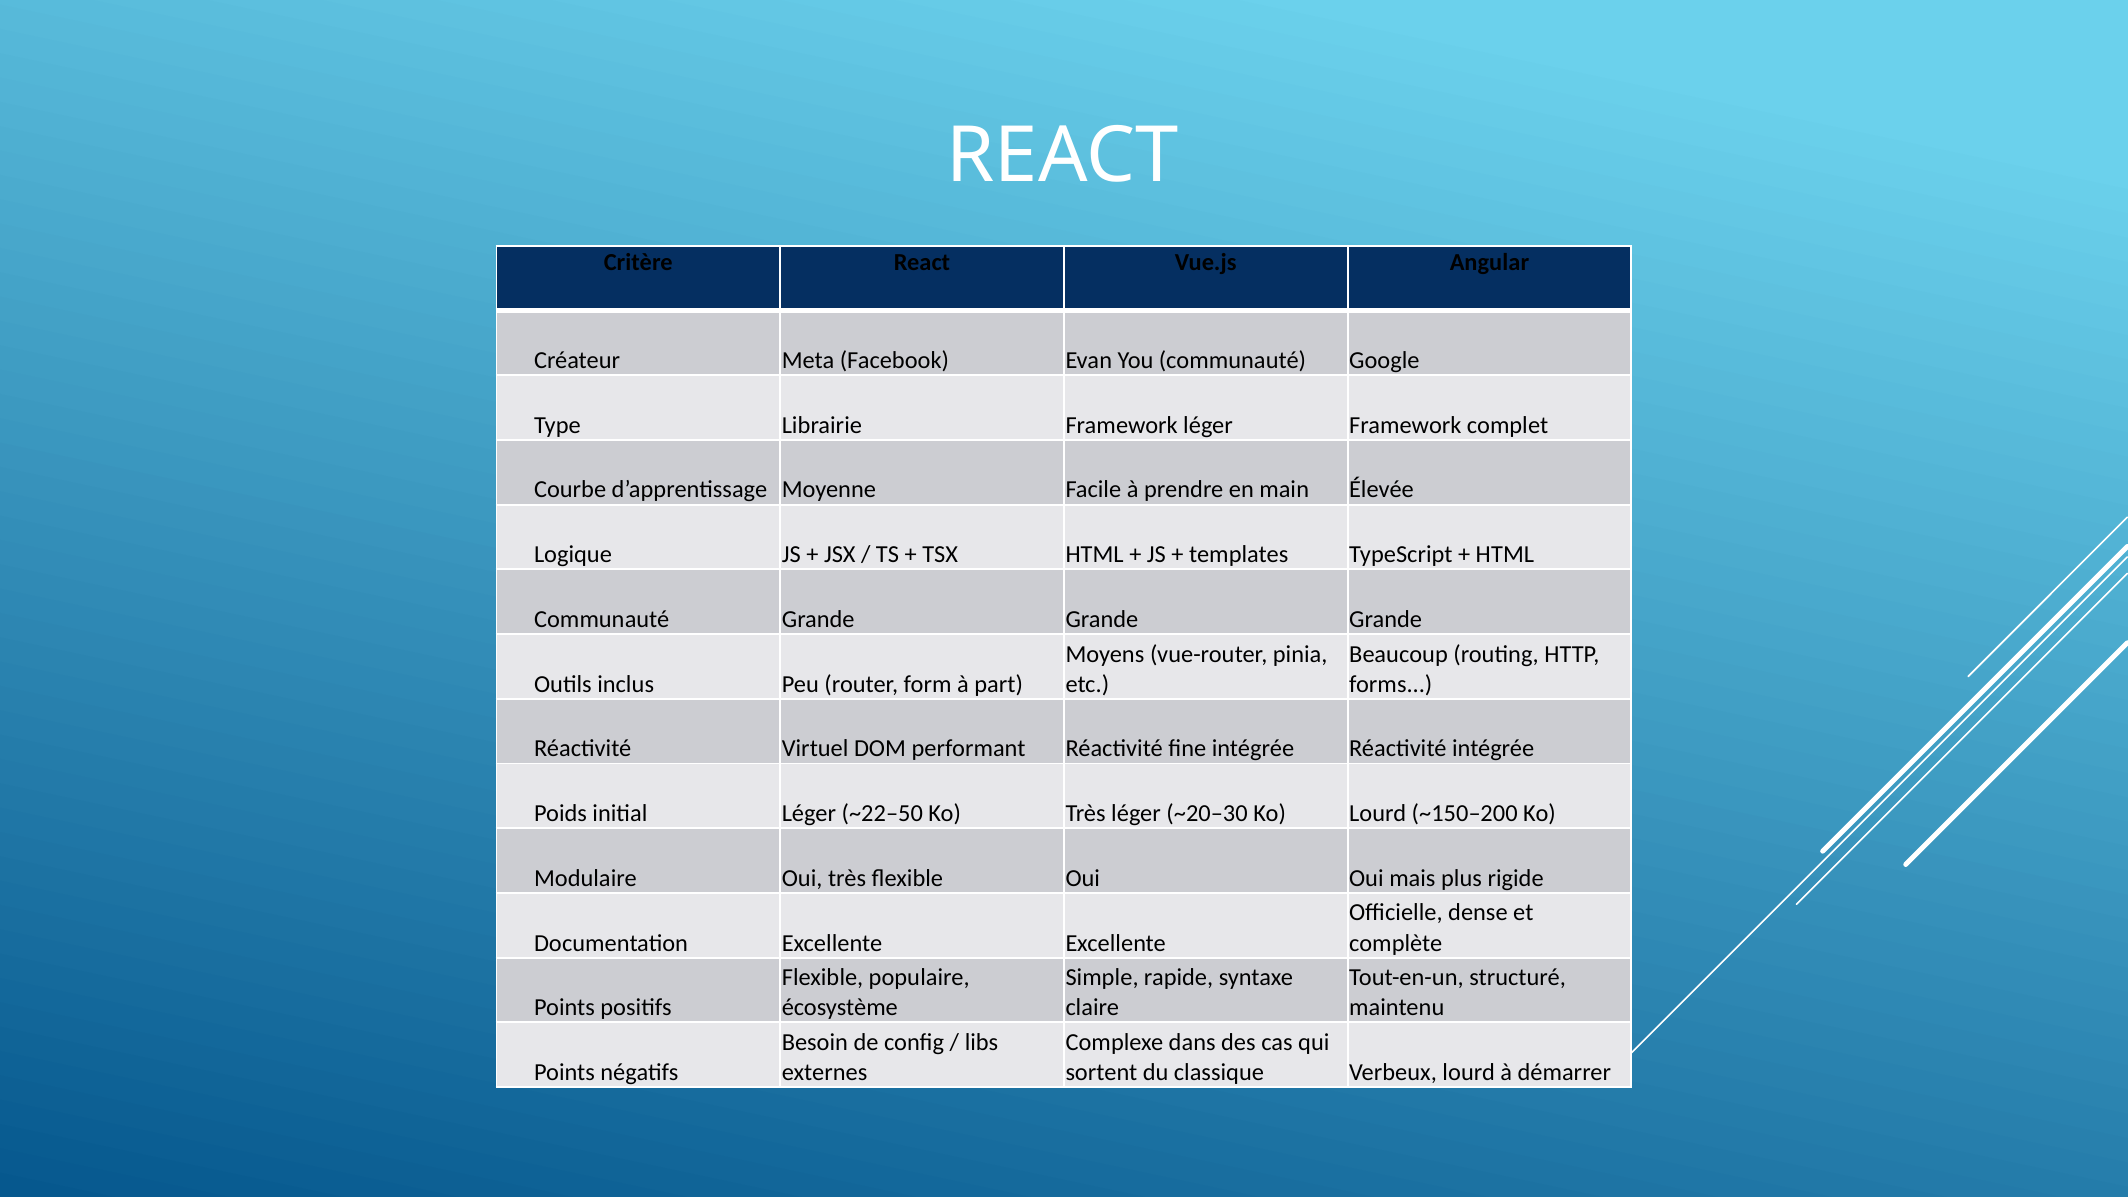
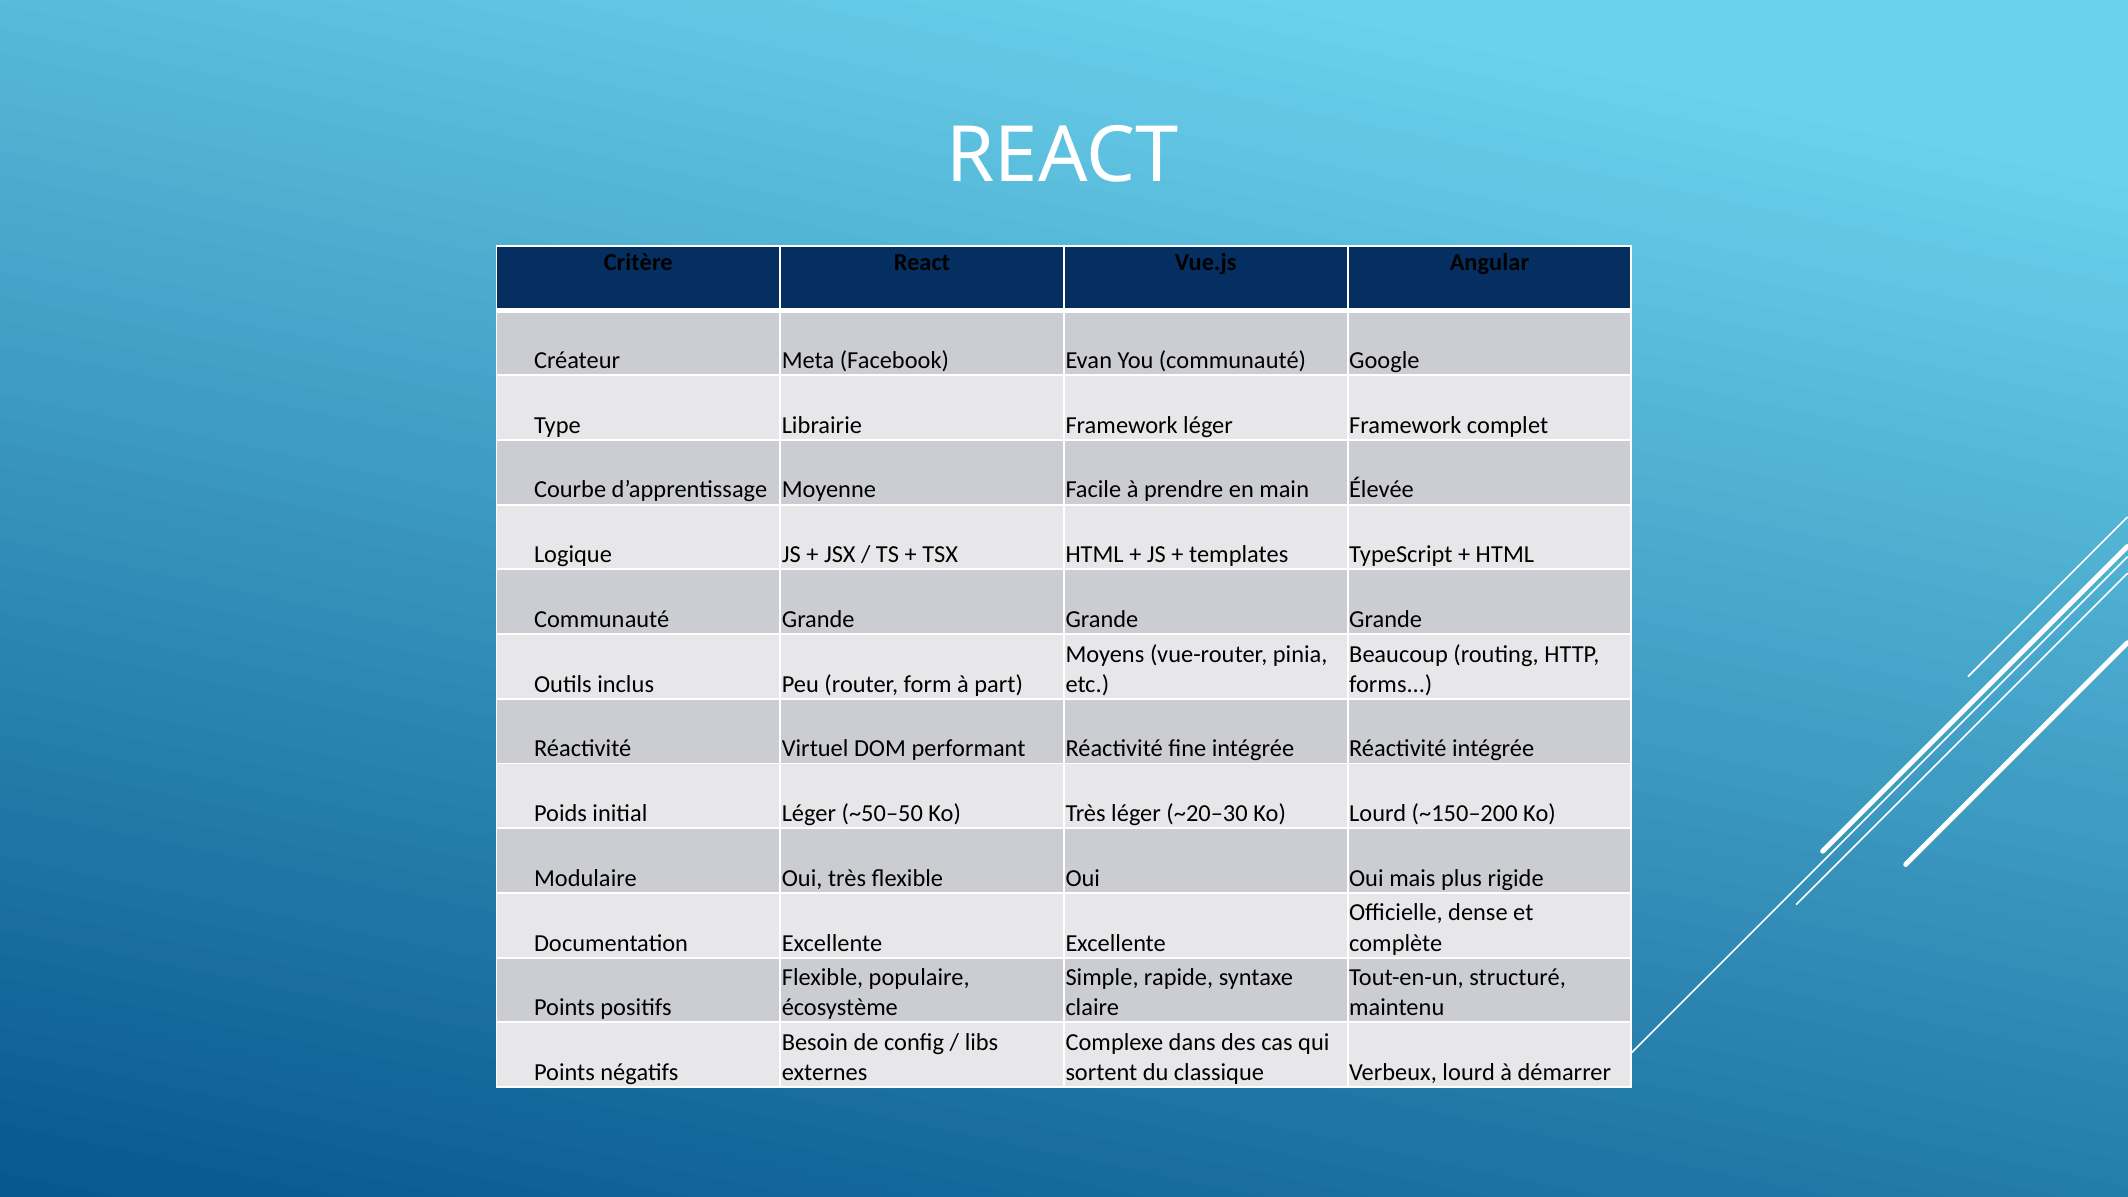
~22–50: ~22–50 -> ~50–50
